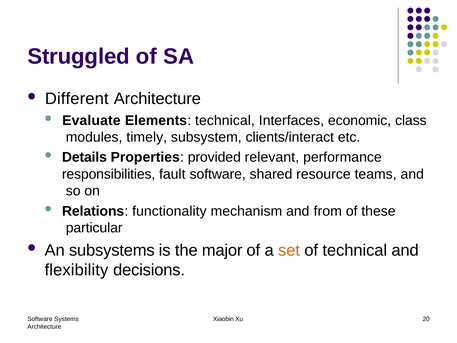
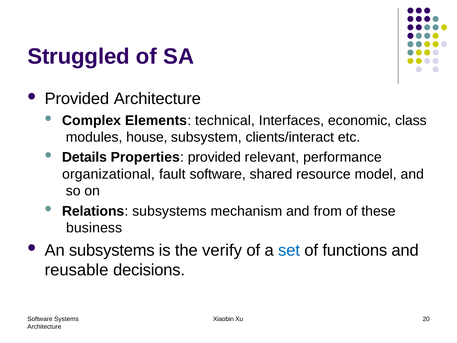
Different at (77, 99): Different -> Provided
Evaluate: Evaluate -> Complex
timely: timely -> house
responsibilities: responsibilities -> organizational
teams: teams -> model
Relations functionality: functionality -> subsystems
particular: particular -> business
major: major -> verify
set colour: orange -> blue
of technical: technical -> functions
flexibility: flexibility -> reusable
